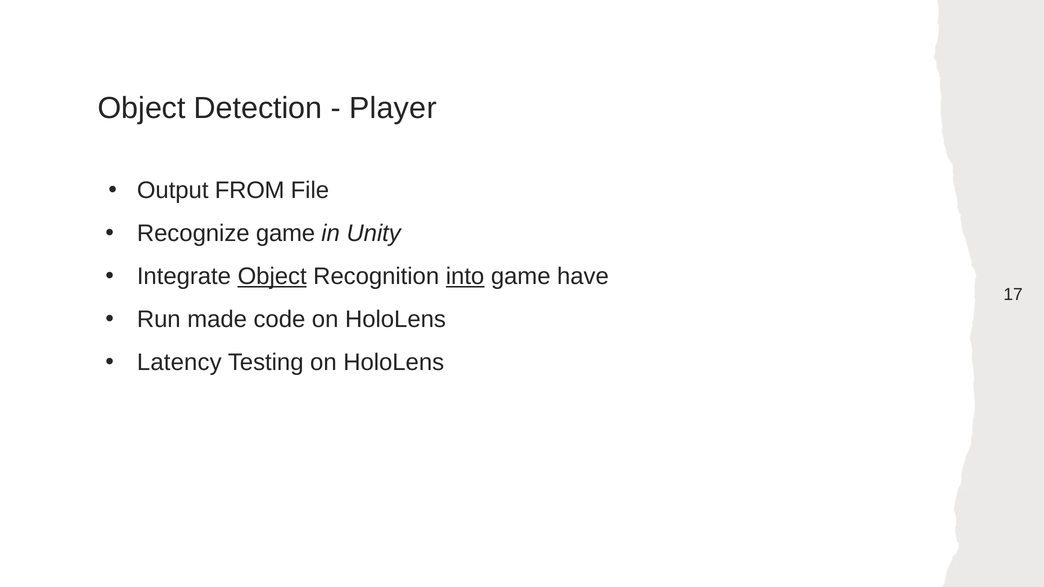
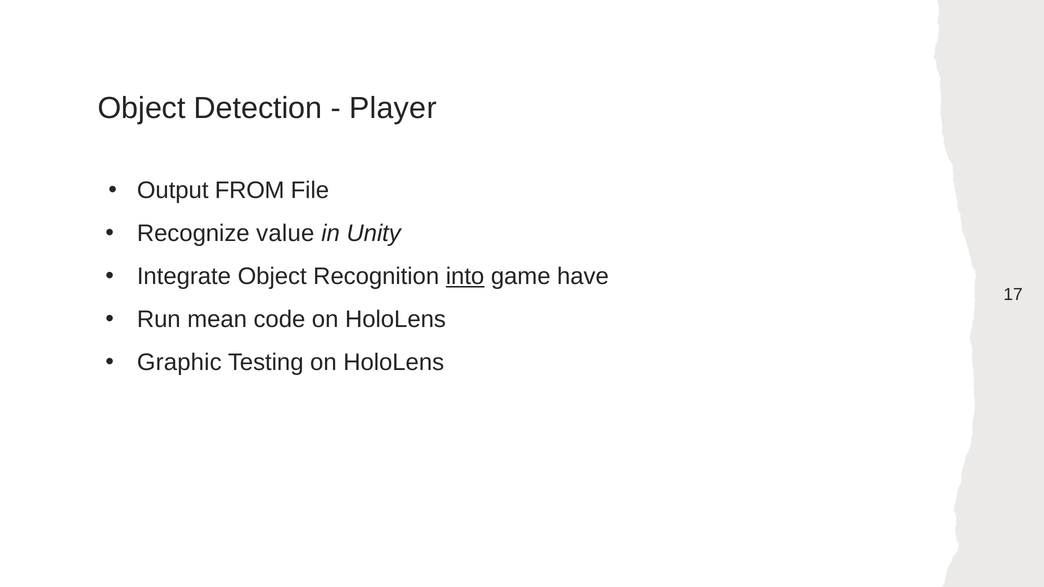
Recognize game: game -> value
Object at (272, 277) underline: present -> none
made: made -> mean
Latency: Latency -> Graphic
